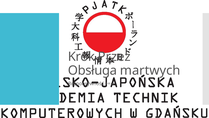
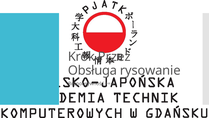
martwych: martwych -> rysowanie
